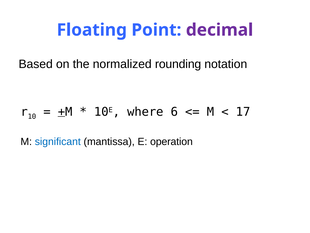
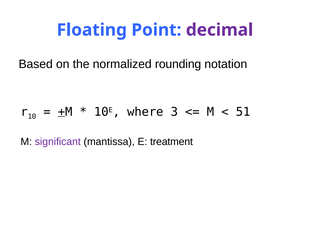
6: 6 -> 3
17: 17 -> 51
significant colour: blue -> purple
operation: operation -> treatment
